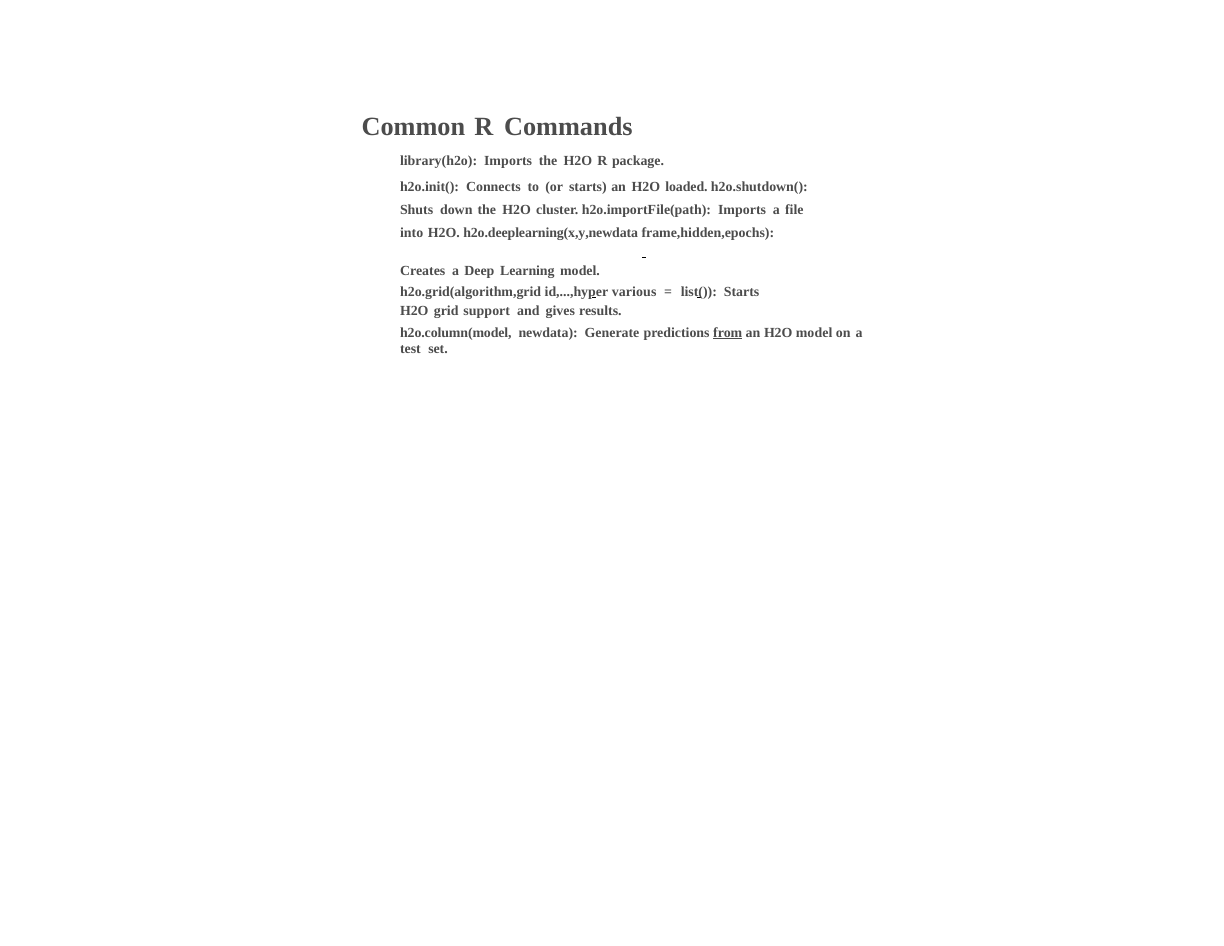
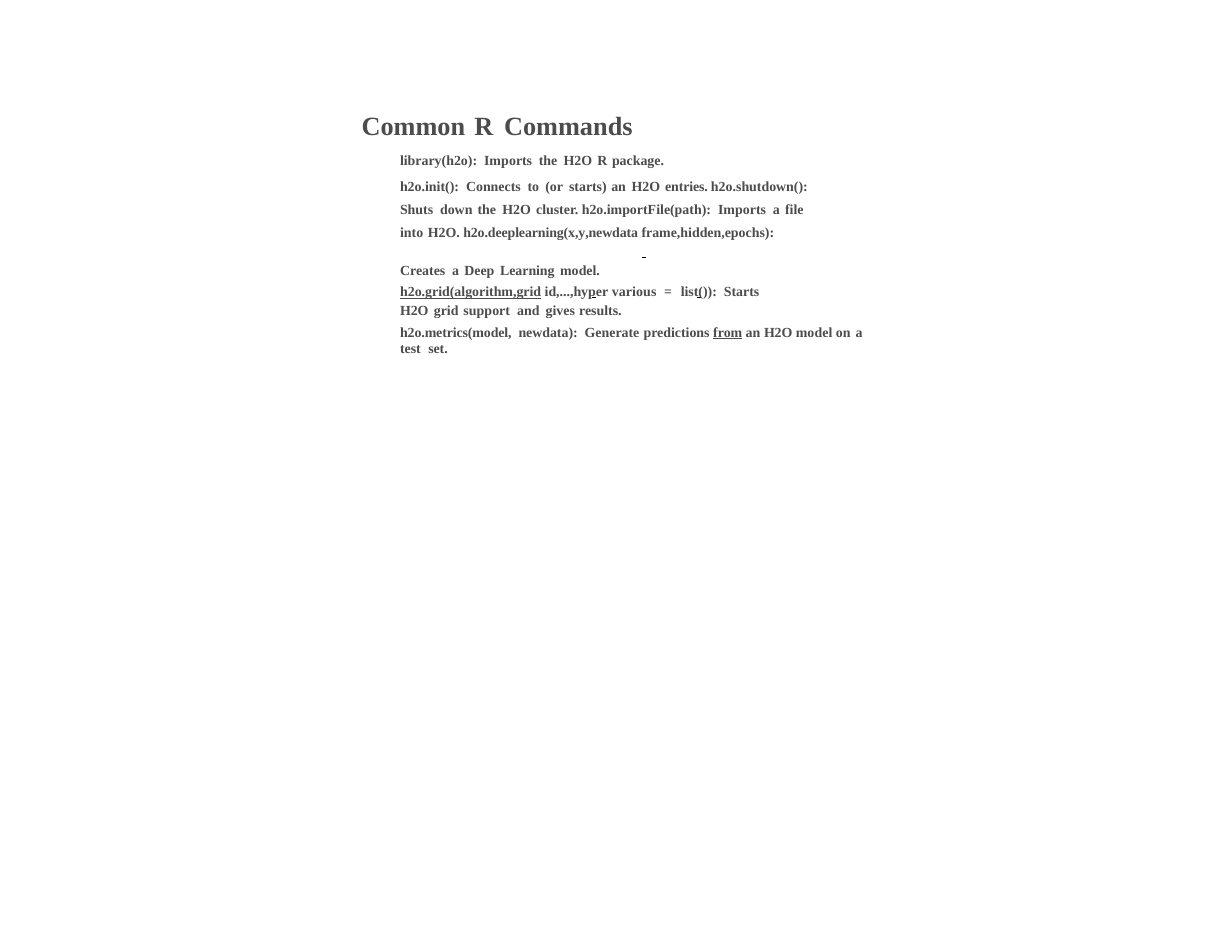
loaded: loaded -> entries
h2o.grid(algorithm,grid underline: none -> present
h2o.column(model: h2o.column(model -> h2o.metrics(model
